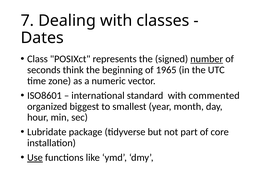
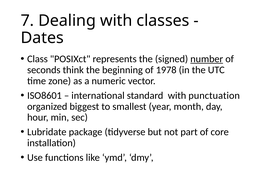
1965: 1965 -> 1978
commented: commented -> punctuation
Use underline: present -> none
